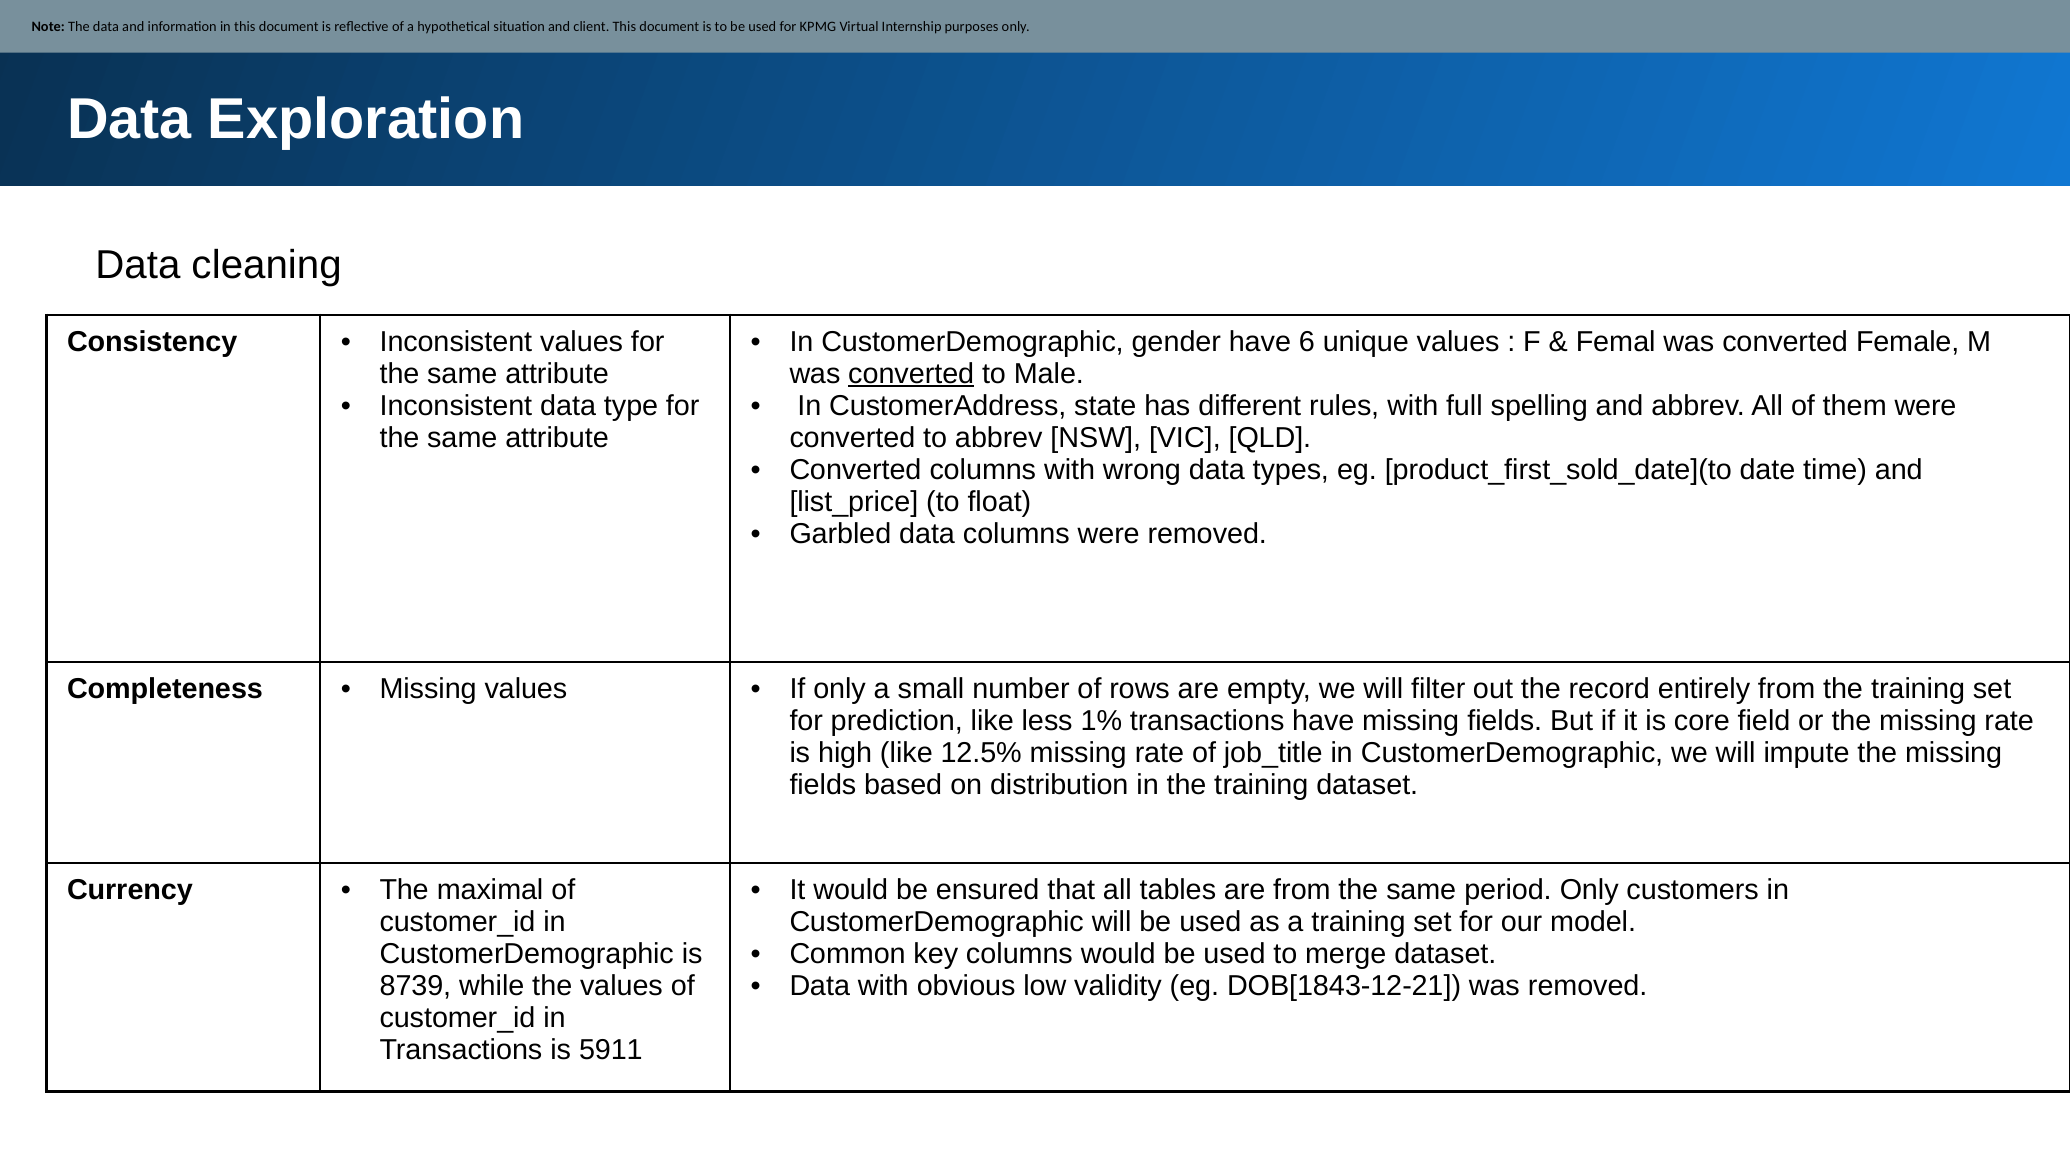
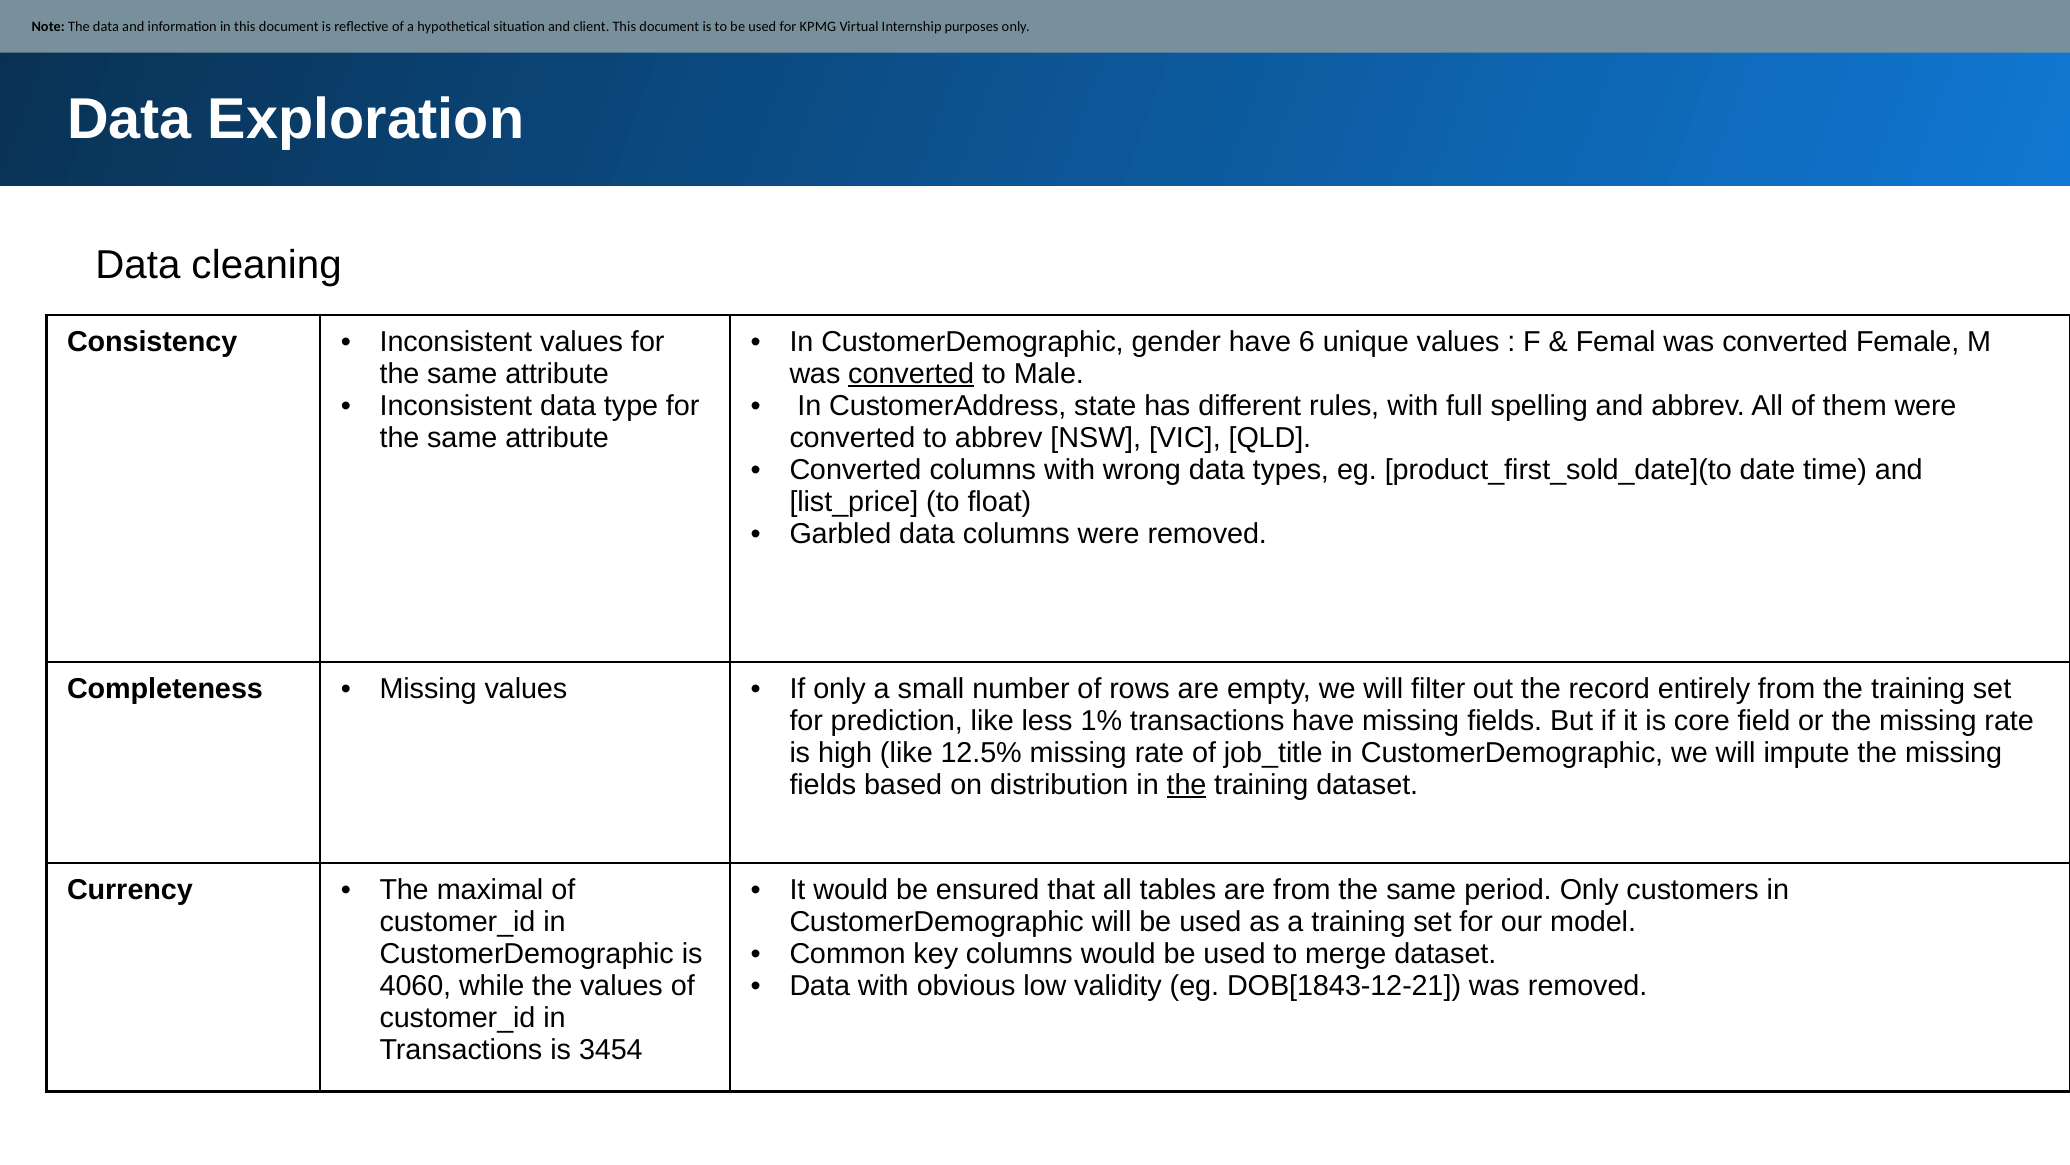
the at (1187, 785) underline: none -> present
8739: 8739 -> 4060
5911: 5911 -> 3454
